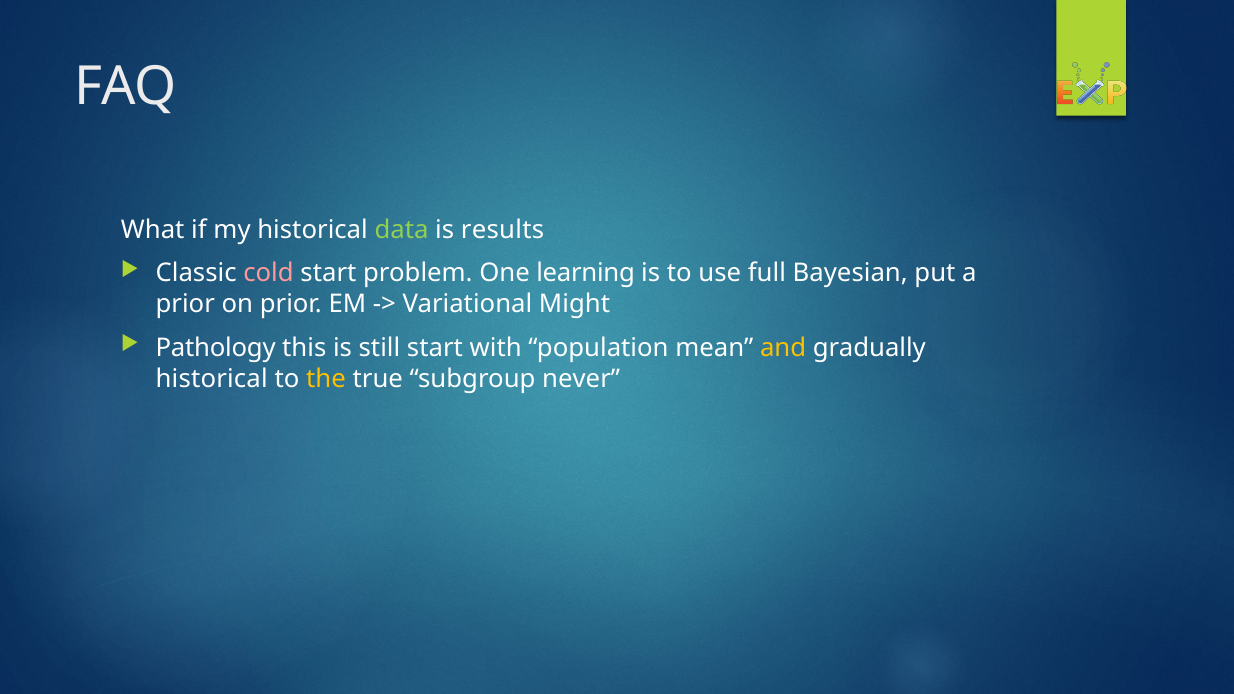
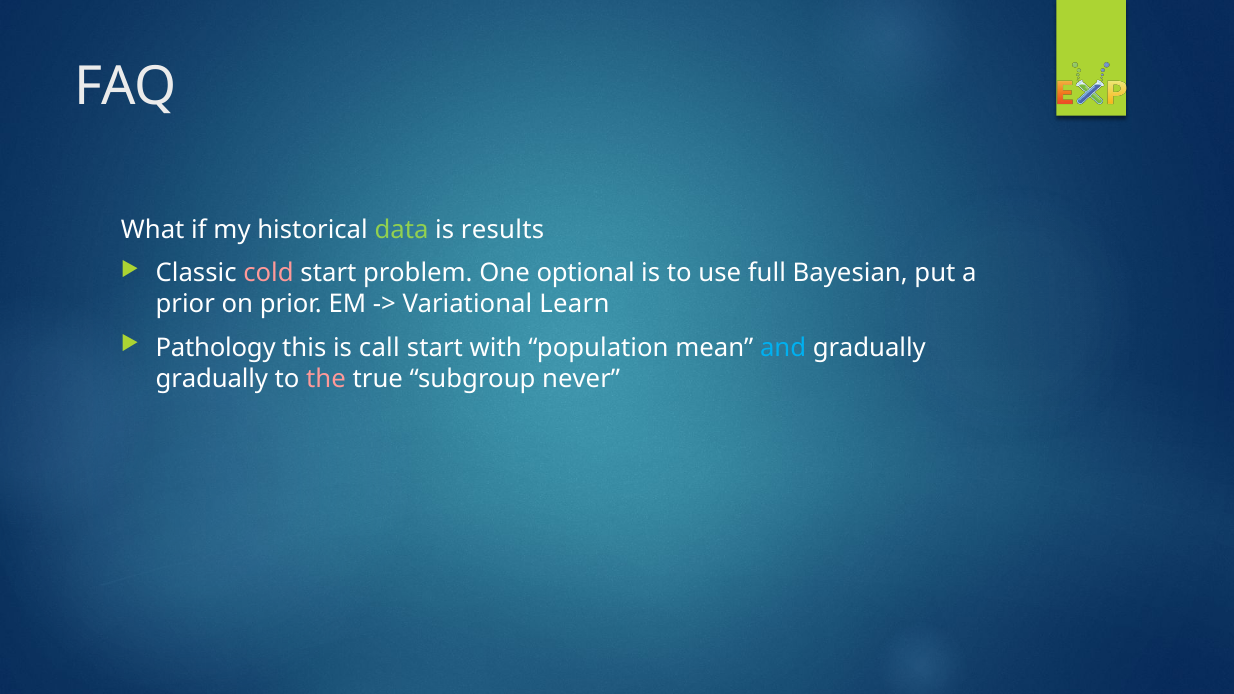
learning: learning -> optional
Might: Might -> Learn
still: still -> call
and colour: yellow -> light blue
historical at (212, 379): historical -> gradually
the colour: yellow -> pink
